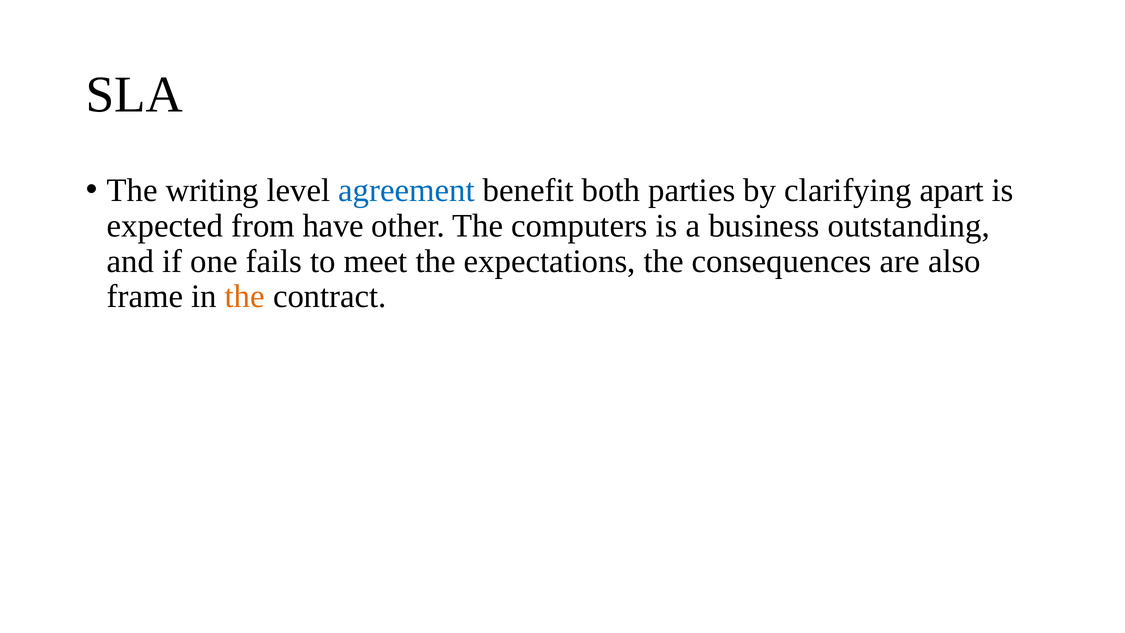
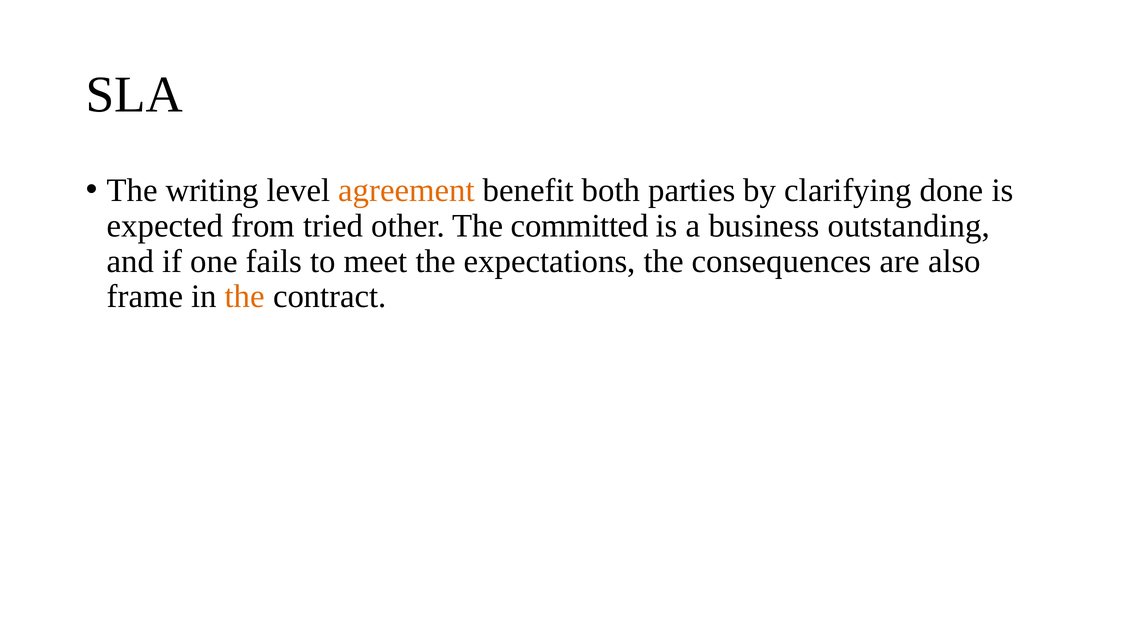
agreement colour: blue -> orange
apart: apart -> done
have: have -> tried
computers: computers -> committed
